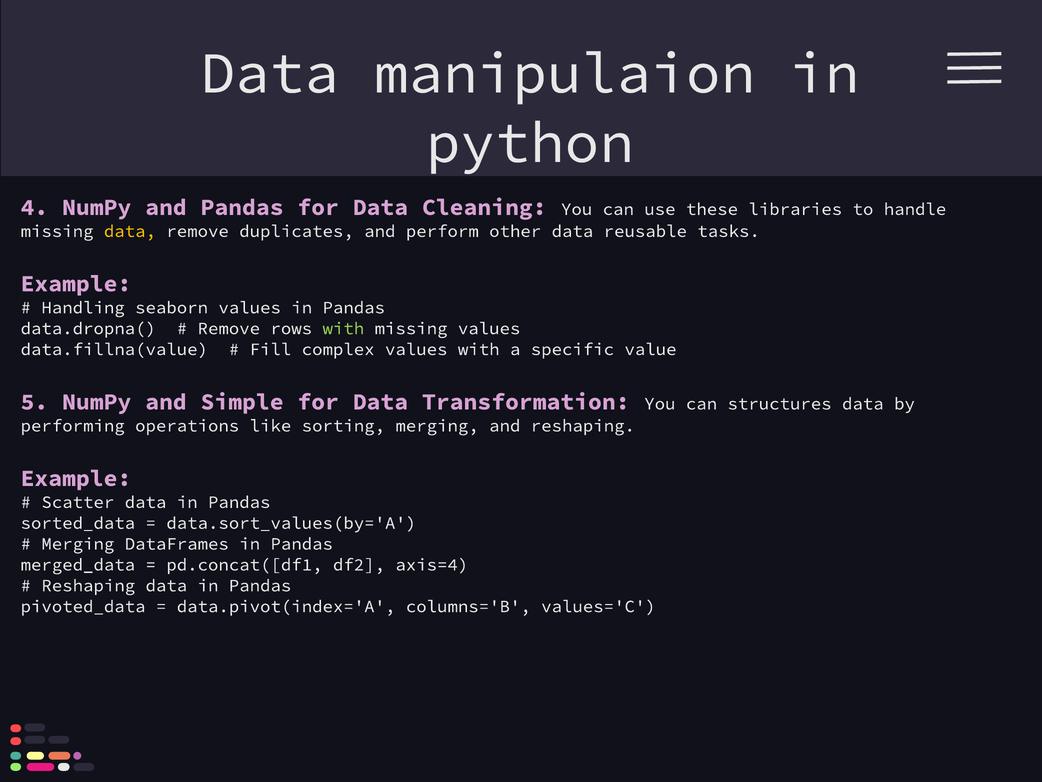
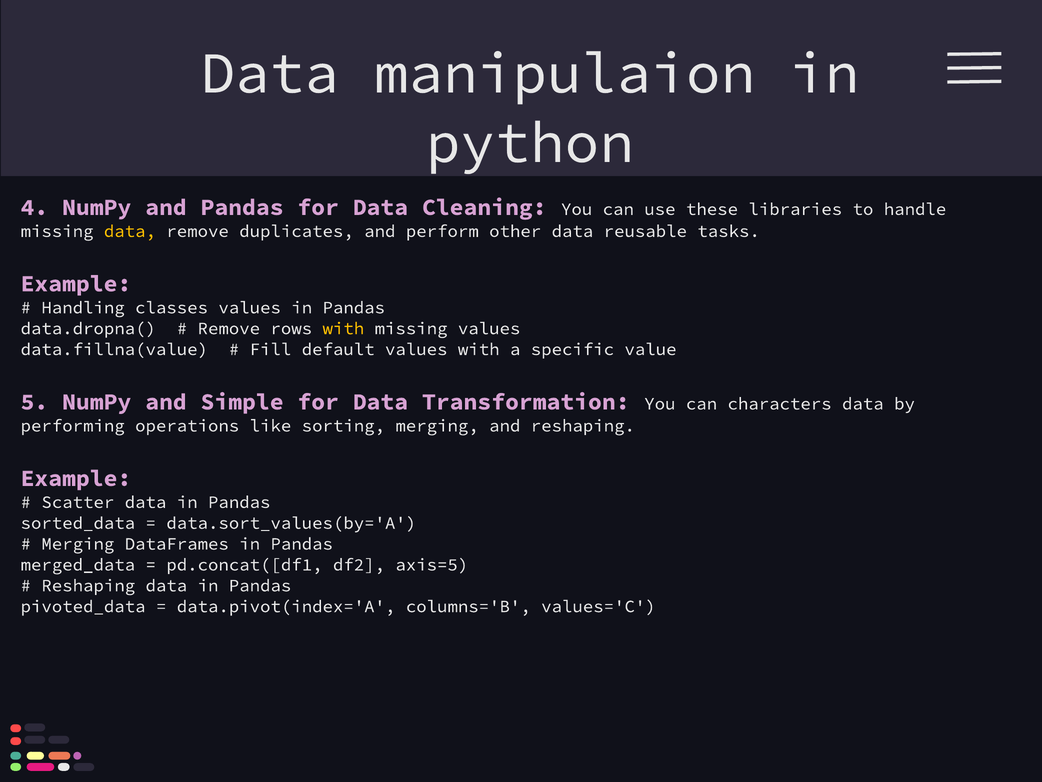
seaborn: seaborn -> classes
with at (343, 328) colour: light green -> yellow
complex: complex -> default
structures: structures -> characters
axis=4: axis=4 -> axis=5
